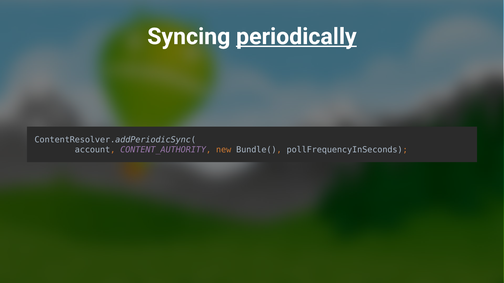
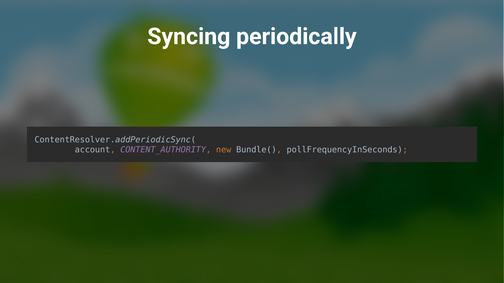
periodically underline: present -> none
